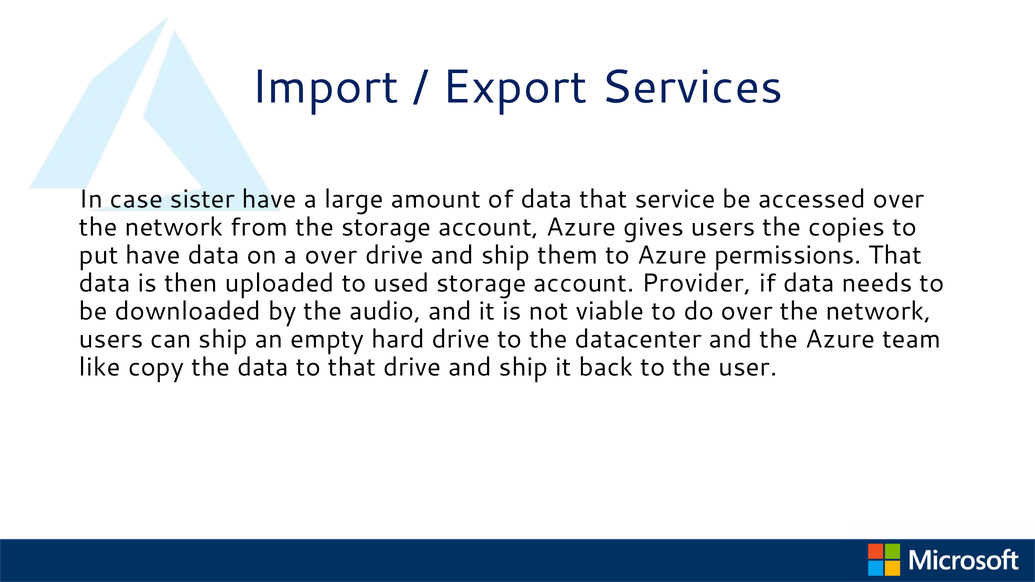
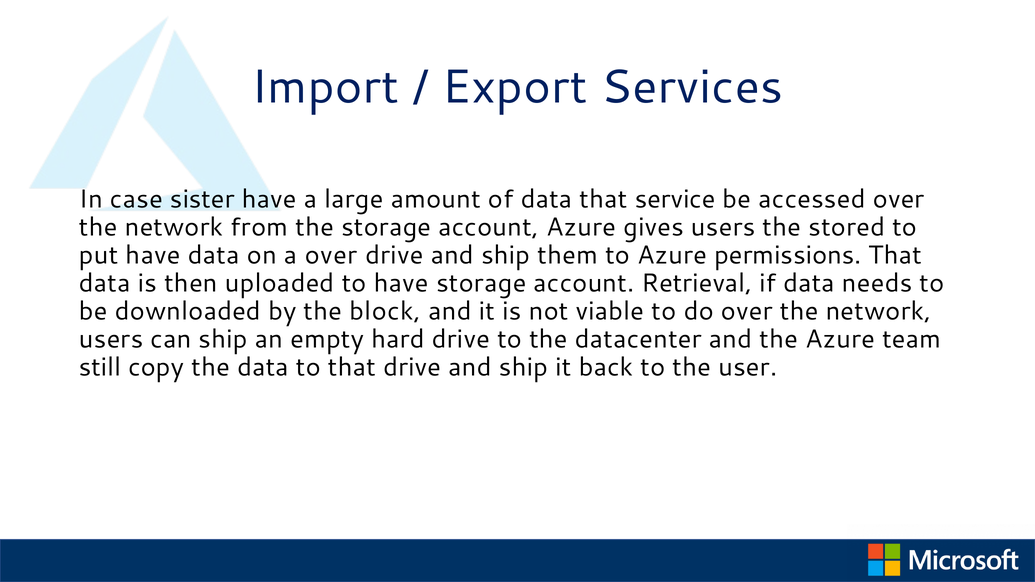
copies: copies -> stored
to used: used -> have
Provider: Provider -> Retrieval
audio: audio -> block
like: like -> still
